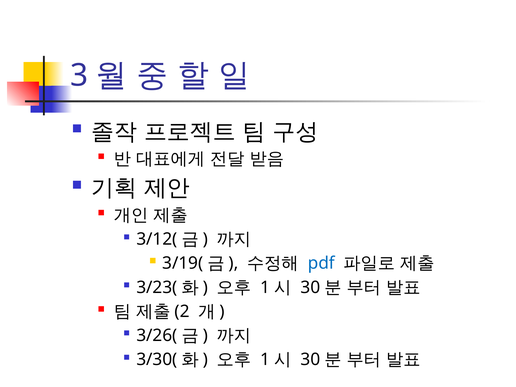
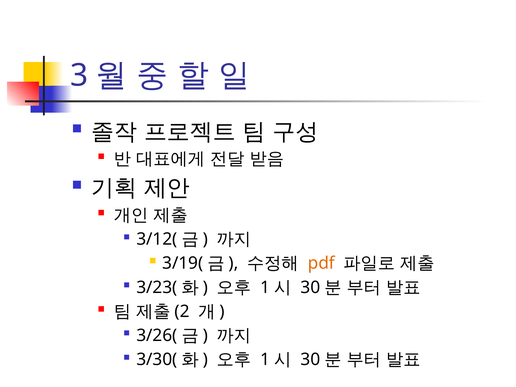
pdf colour: blue -> orange
